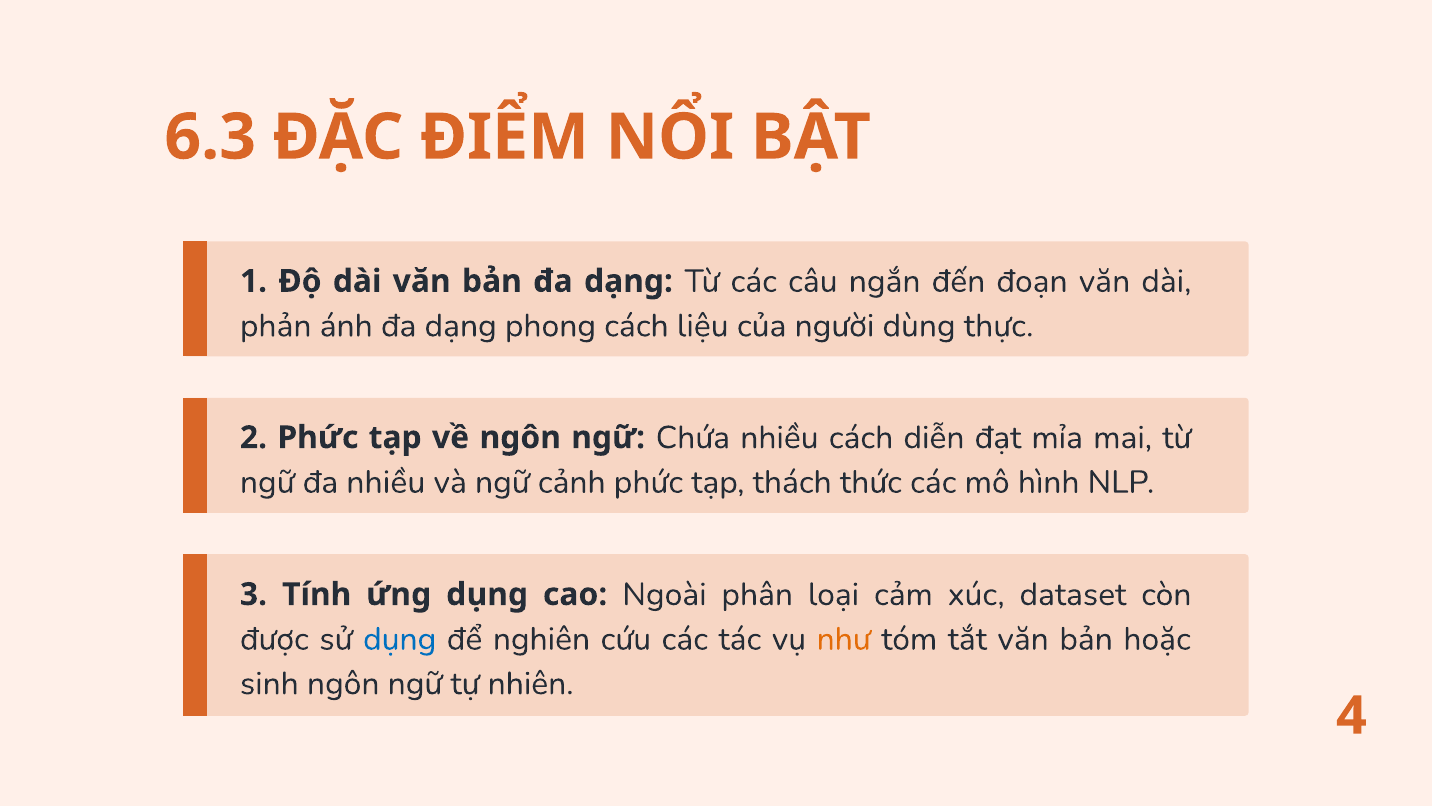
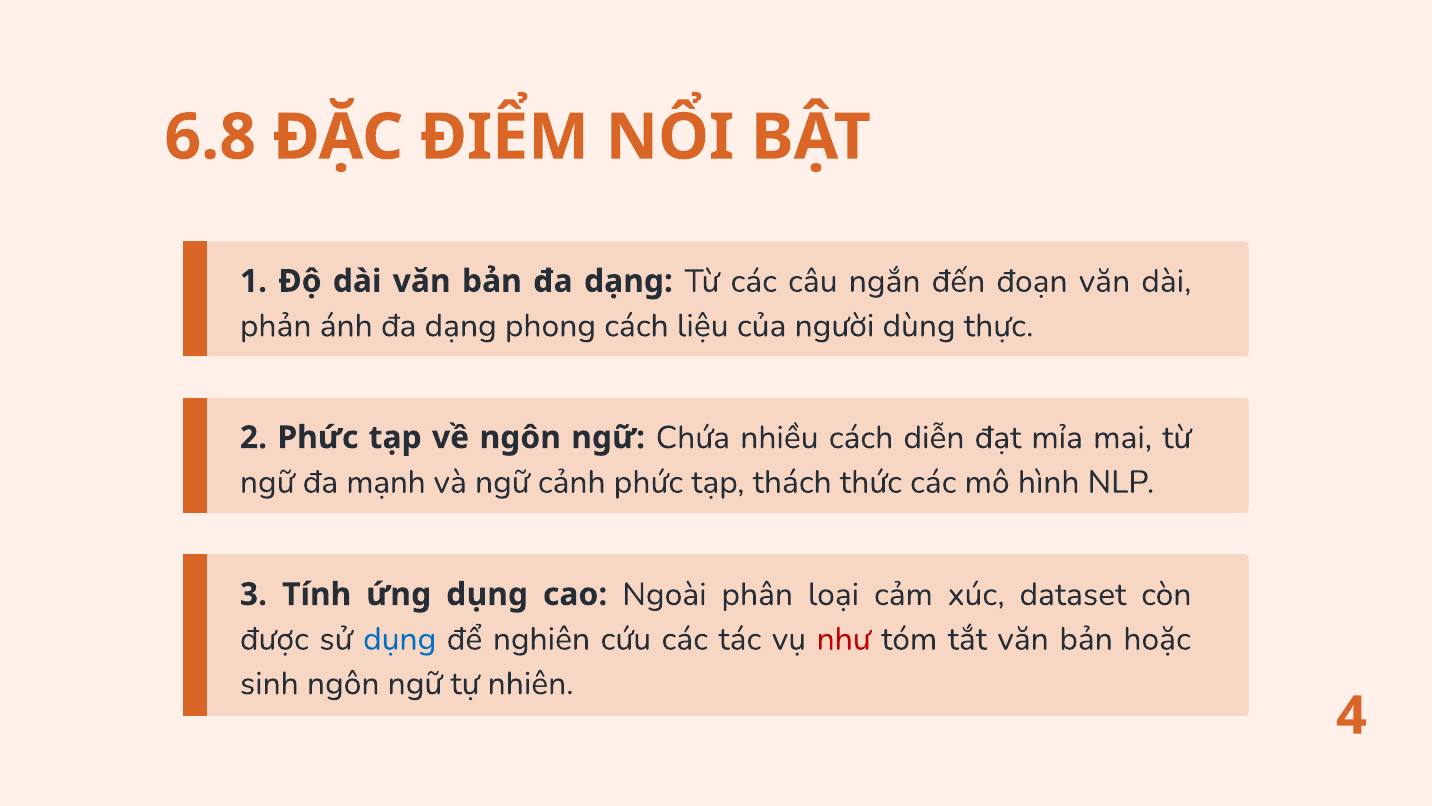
6.3: 6.3 -> 6.8
đa nhiều: nhiều -> mạnh
như colour: orange -> red
